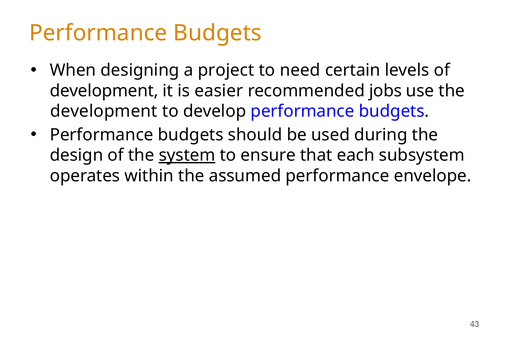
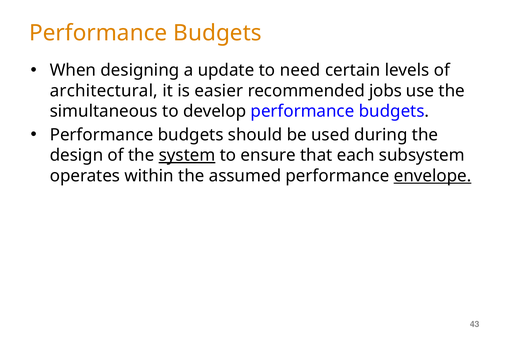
project: project -> update
development at (104, 91): development -> architectural
development at (104, 111): development -> simultaneous
envelope underline: none -> present
